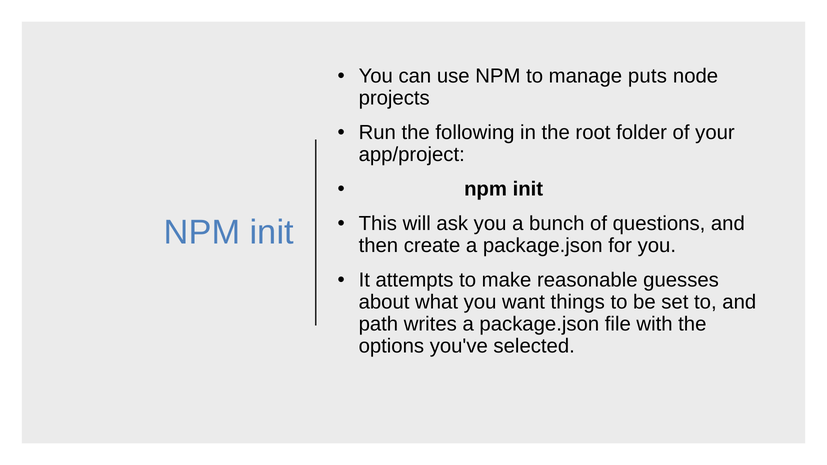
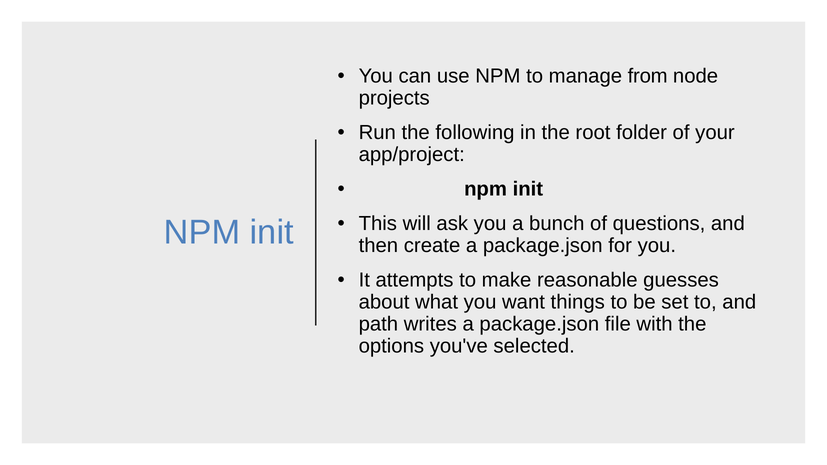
puts: puts -> from
